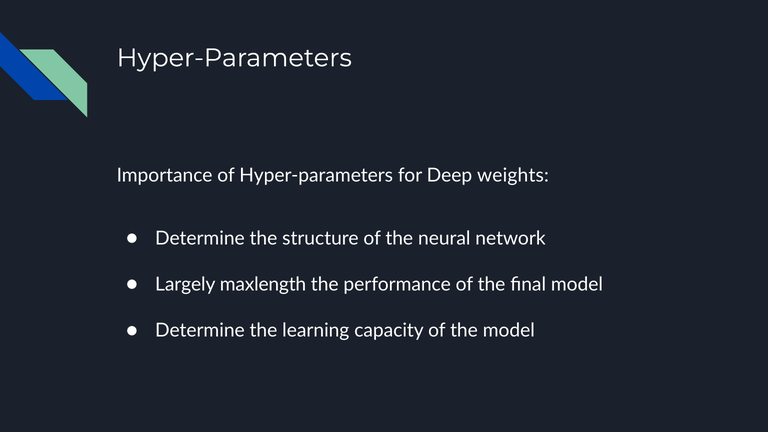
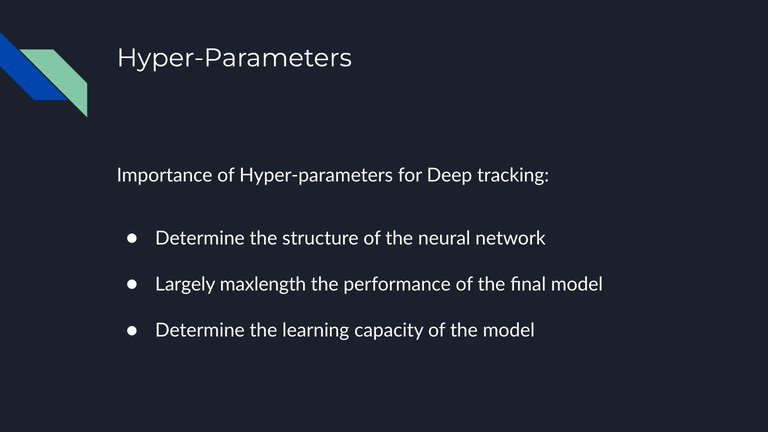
weights: weights -> tracking
